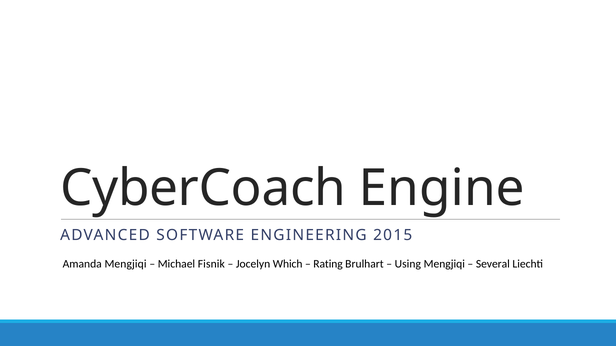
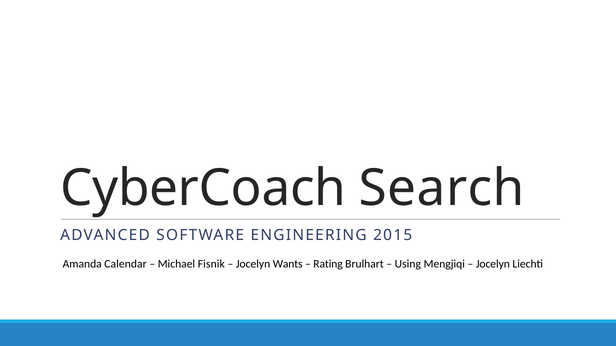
Engine: Engine -> Search
Amanda Mengjiqi: Mengjiqi -> Calendar
Which: Which -> Wants
Several at (493, 264): Several -> Jocelyn
